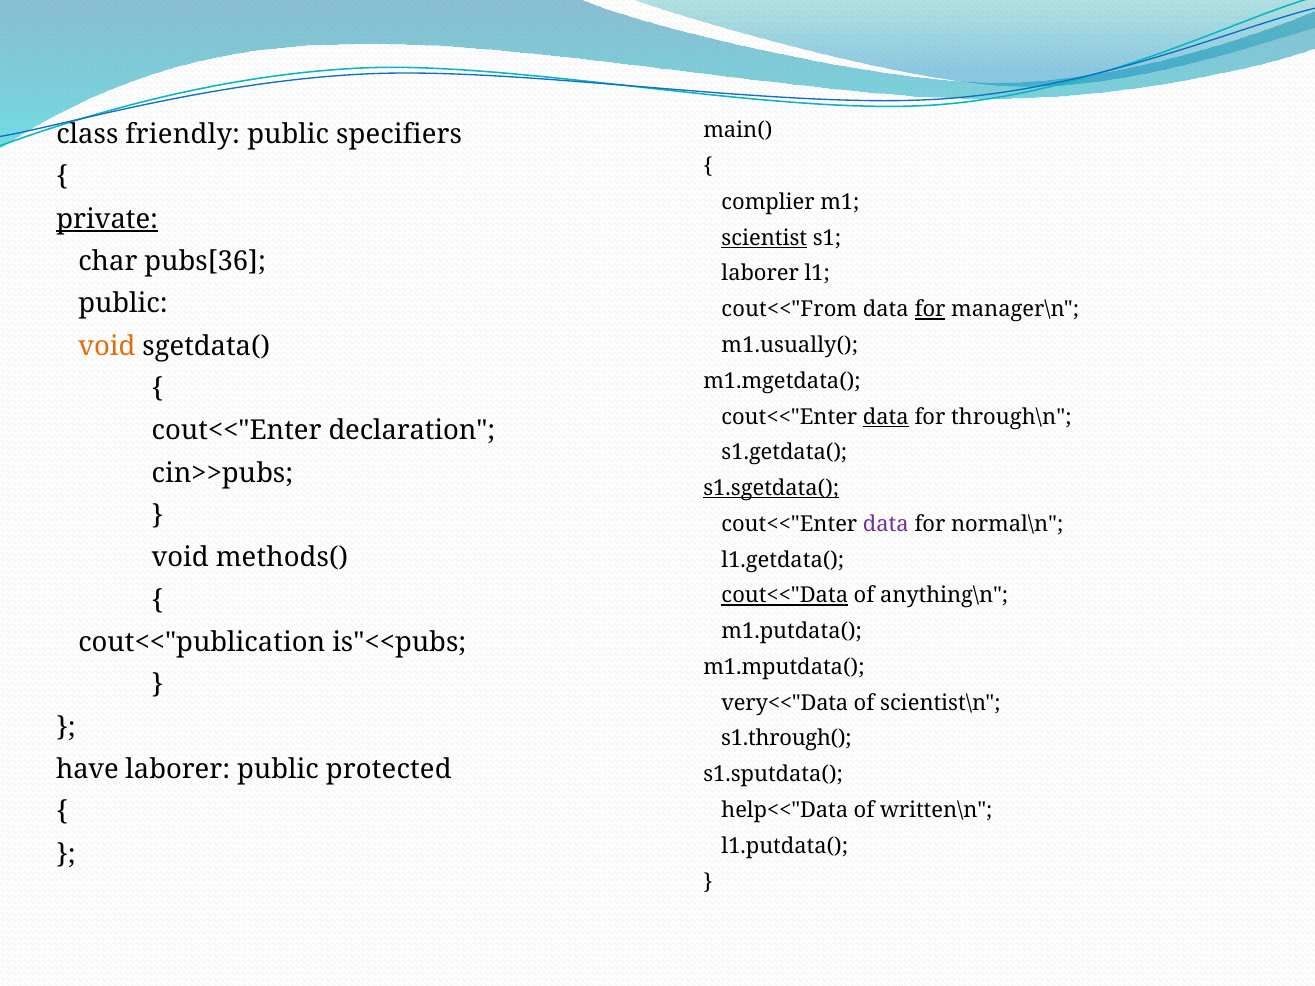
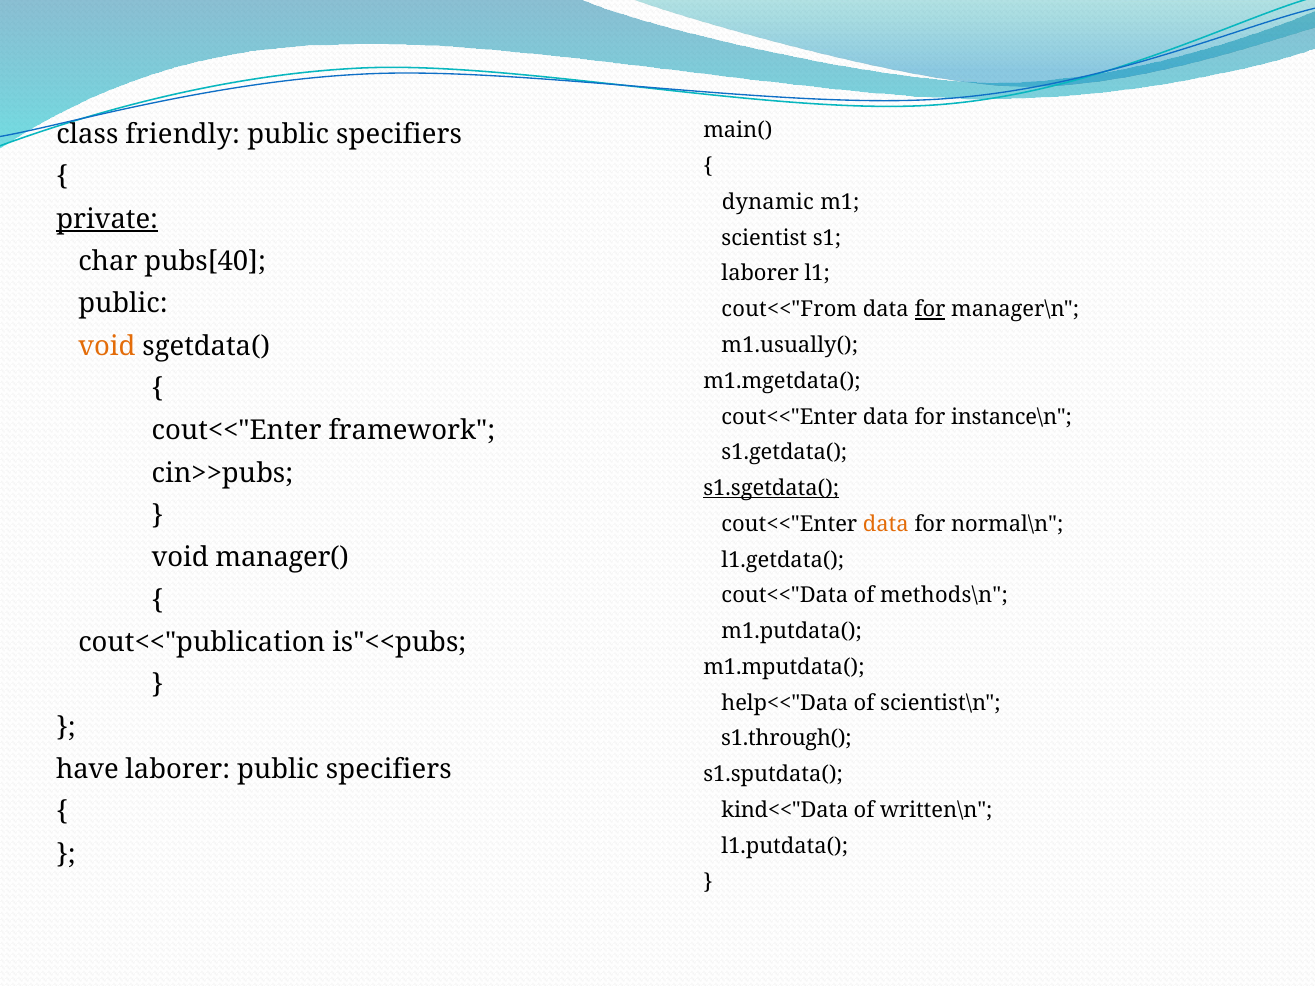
complier: complier -> dynamic
scientist underline: present -> none
pubs[36: pubs[36 -> pubs[40
data at (886, 417) underline: present -> none
through\n: through\n -> instance\n
declaration: declaration -> framework
data at (886, 524) colour: purple -> orange
methods(: methods( -> manager(
cout<<"Data underline: present -> none
anything\n: anything\n -> methods\n
very<<"Data: very<<"Data -> help<<"Data
laborer public protected: protected -> specifiers
help<<"Data: help<<"Data -> kind<<"Data
